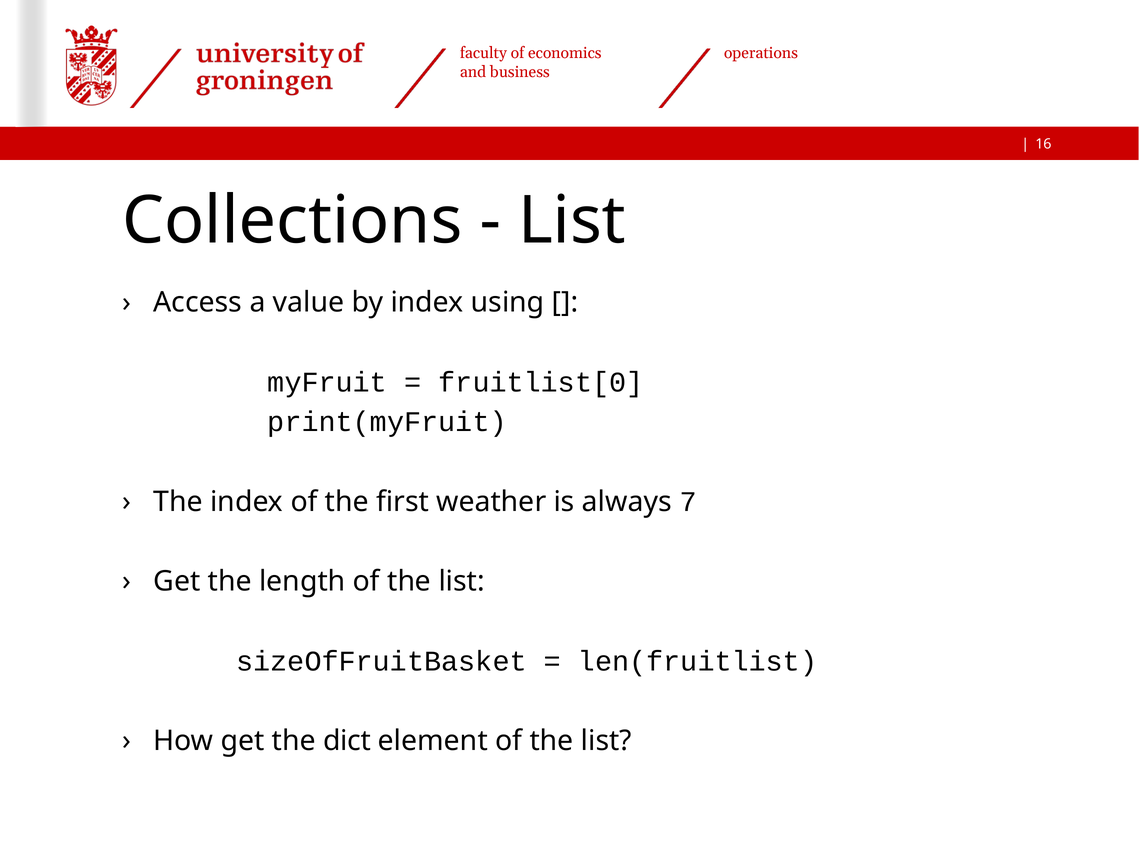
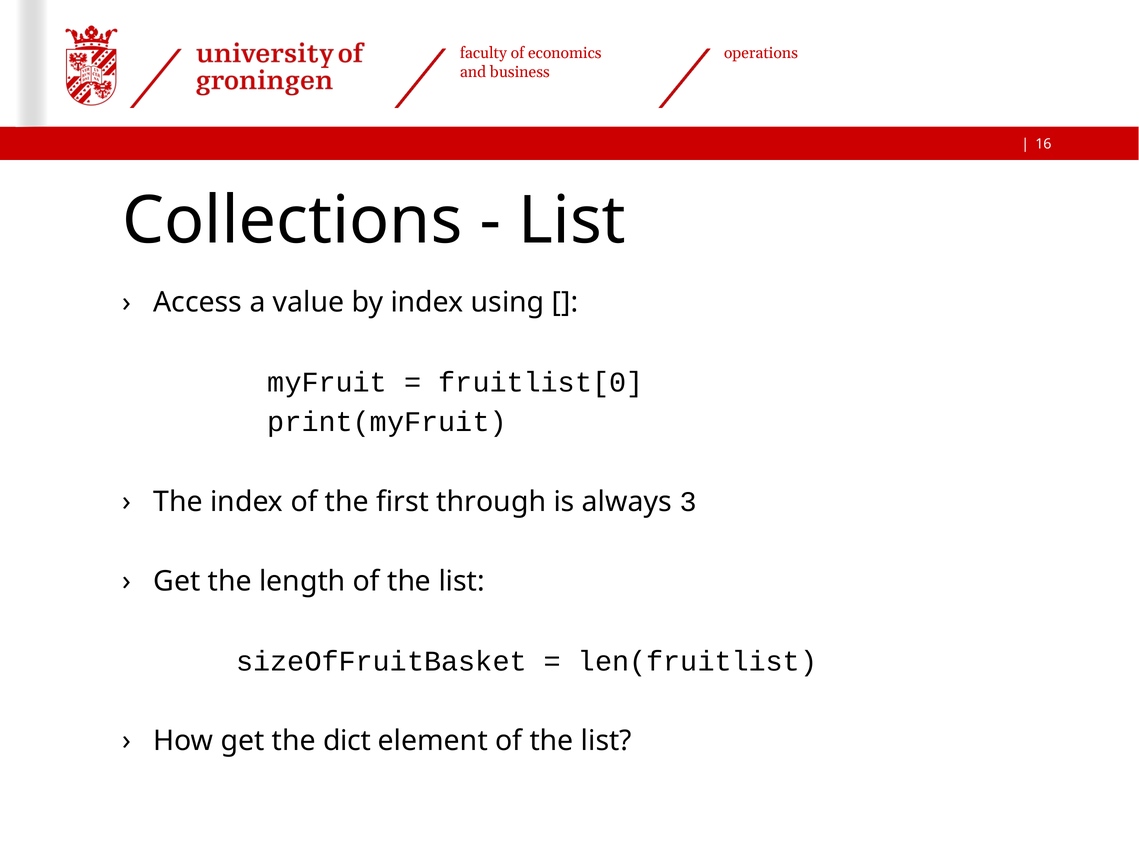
weather: weather -> through
7: 7 -> 3
